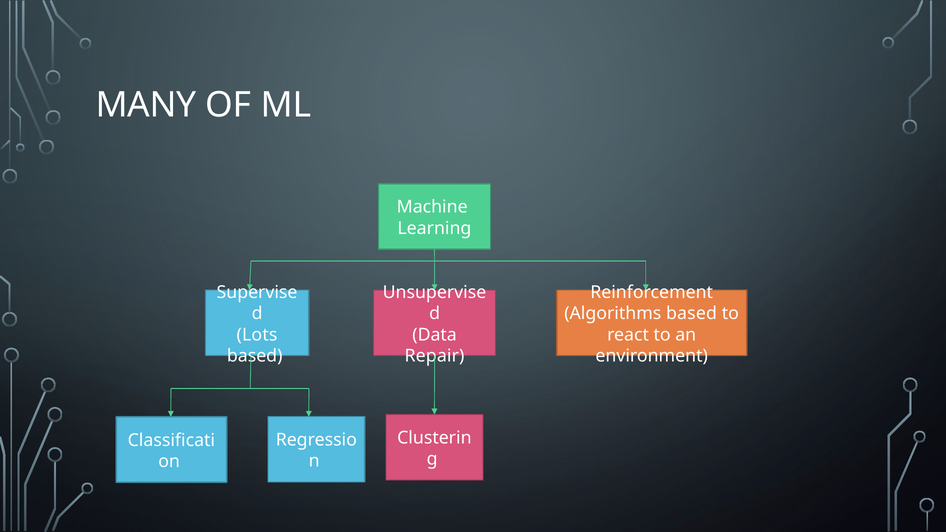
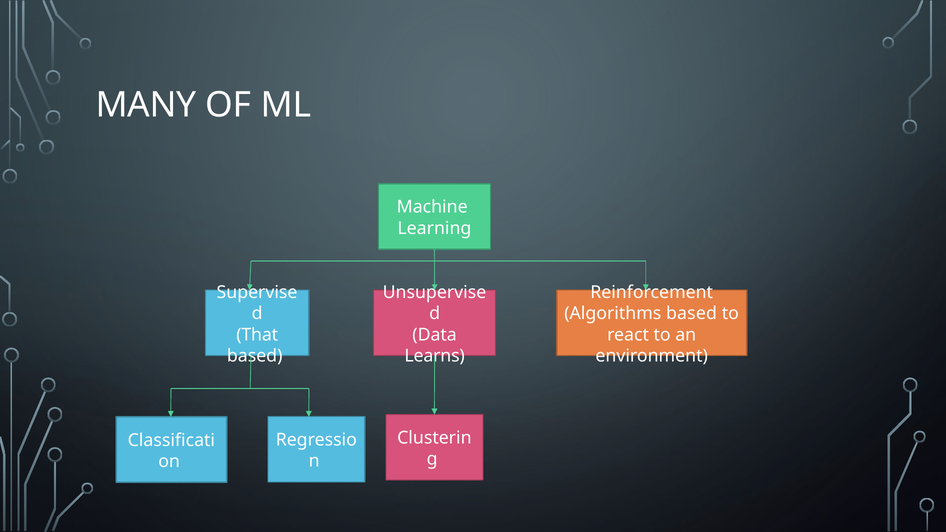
Lots: Lots -> That
Repair: Repair -> Learns
